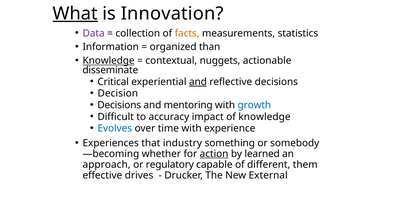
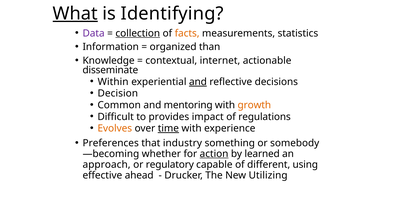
Innovation: Innovation -> Identifying
collection underline: none -> present
Knowledge at (109, 61) underline: present -> none
nuggets: nuggets -> internet
Critical: Critical -> Within
Decisions at (119, 105): Decisions -> Common
growth colour: blue -> orange
accuracy: accuracy -> provides
of knowledge: knowledge -> regulations
Evolves colour: blue -> orange
time underline: none -> present
Experiences: Experiences -> Preferences
them: them -> using
drives: drives -> ahead
External: External -> Utilizing
